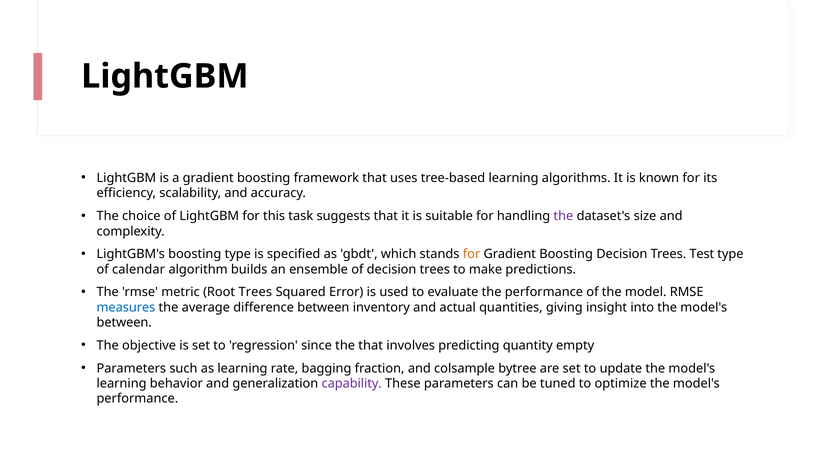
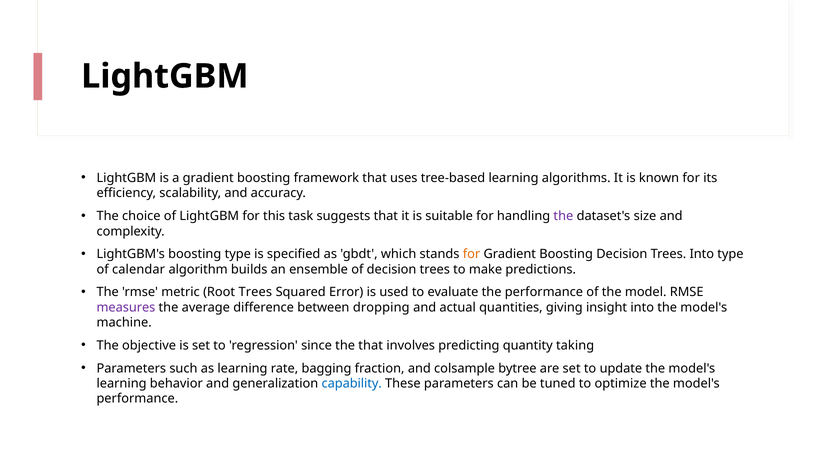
Trees Test: Test -> Into
measures colour: blue -> purple
inventory: inventory -> dropping
between at (124, 323): between -> machine
empty: empty -> taking
capability colour: purple -> blue
